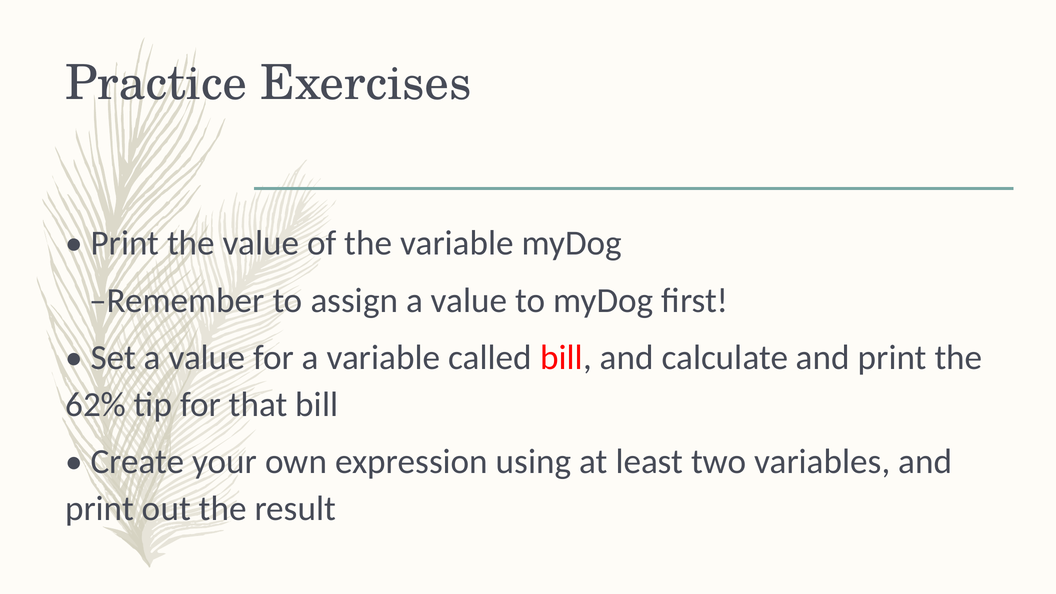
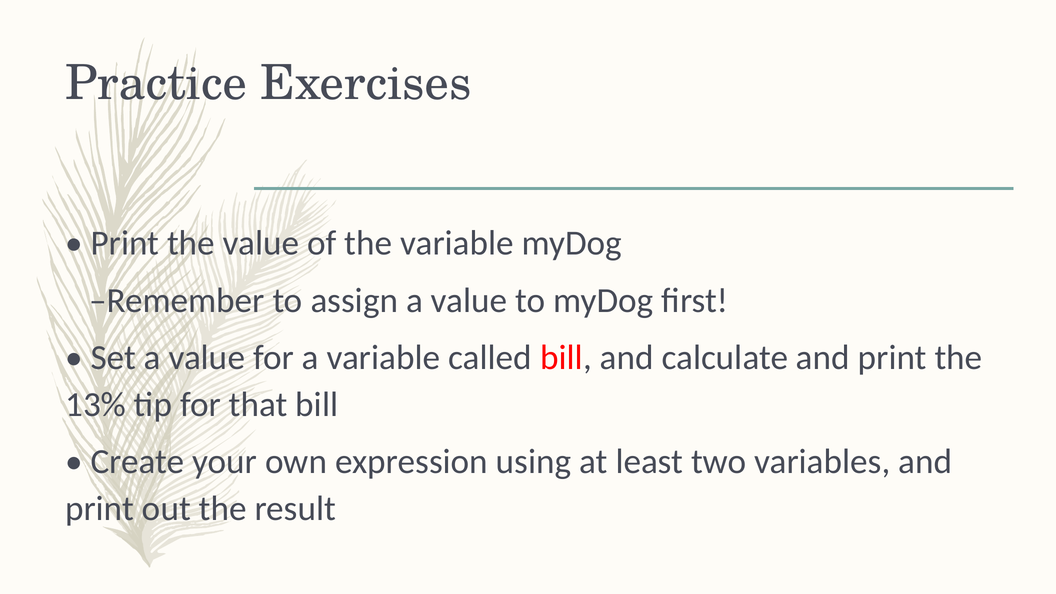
62%: 62% -> 13%
